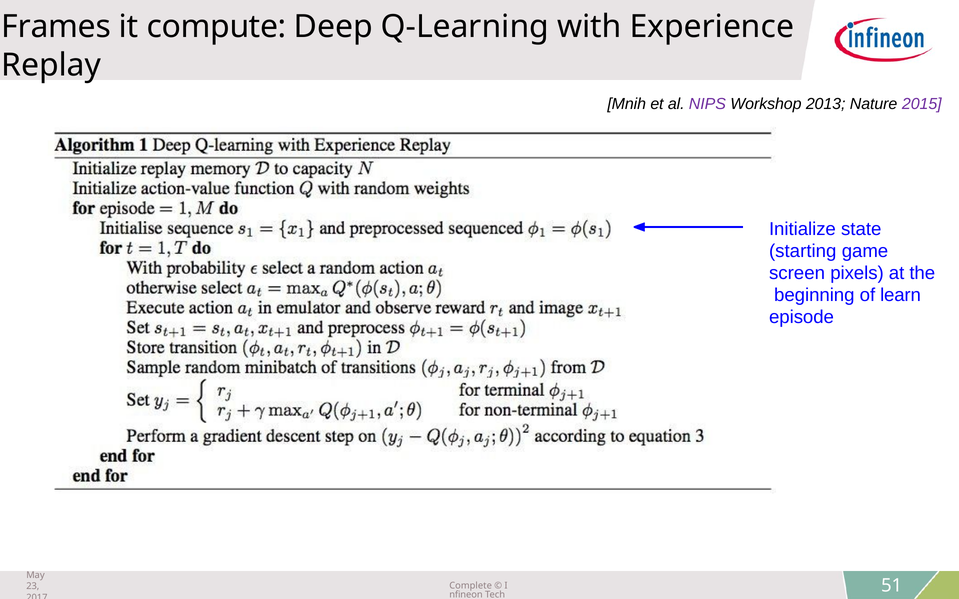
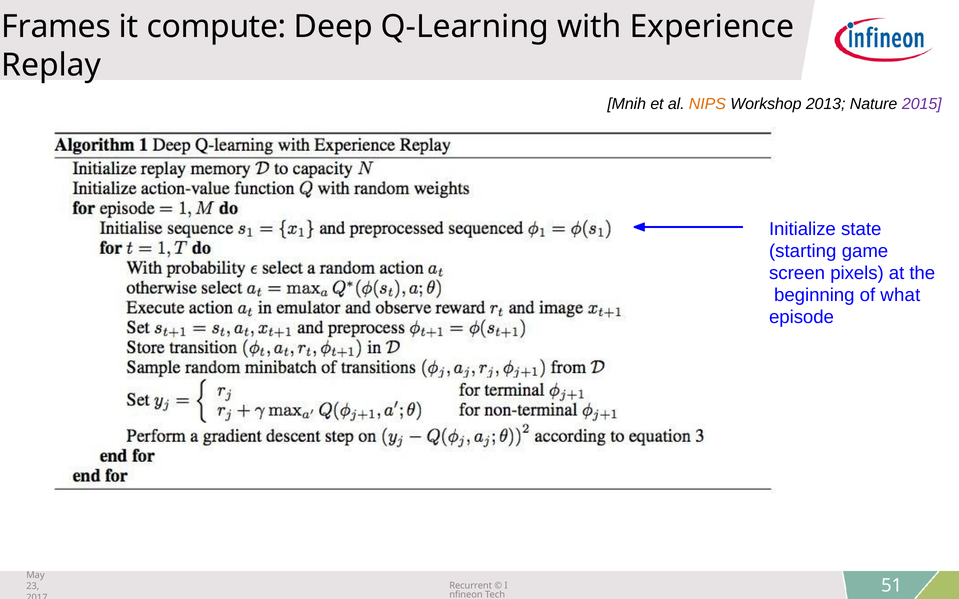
NIPS colour: purple -> orange
learn: learn -> what
Complete: Complete -> Recurrent
